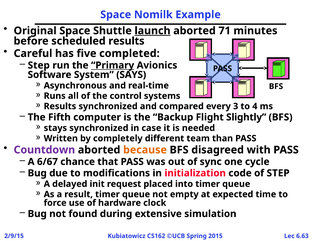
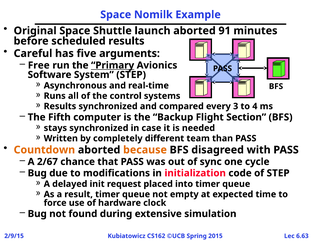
launch underline: present -> none
71: 71 -> 91
completed: completed -> arguments
Step at (39, 65): Step -> Free
System SAYS: SAYS -> STEP
Slightly: Slightly -> Section
Countdown colour: purple -> orange
6/67: 6/67 -> 2/67
